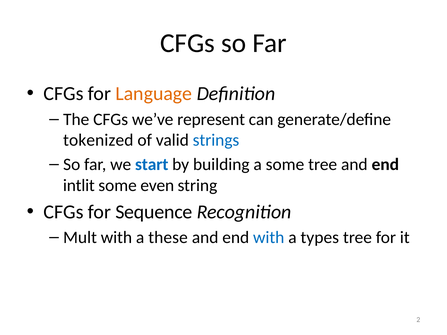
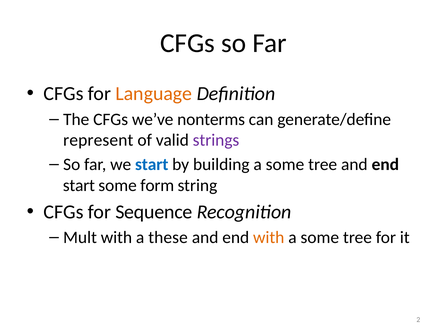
represent: represent -> nonterms
tokenized: tokenized -> represent
strings colour: blue -> purple
intlit at (79, 186): intlit -> start
even: even -> form
with at (269, 238) colour: blue -> orange
types at (320, 238): types -> some
